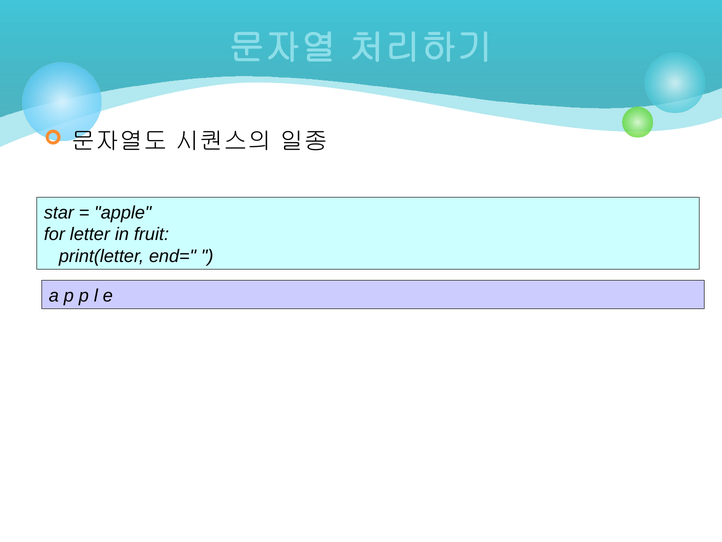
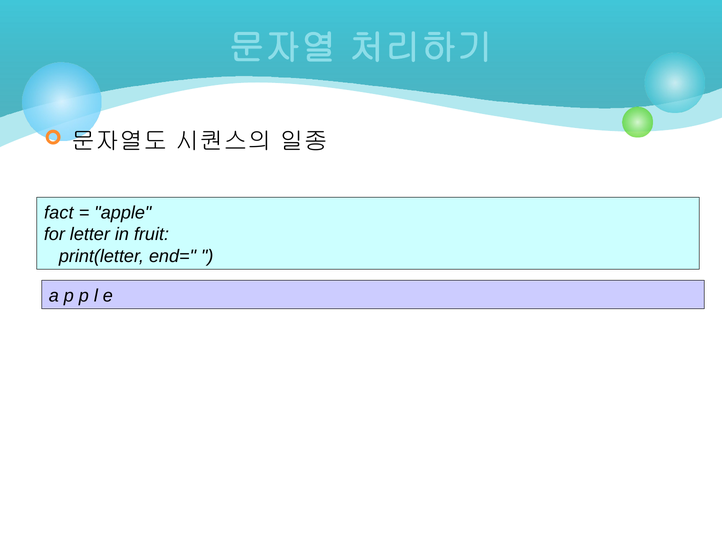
star: star -> fact
